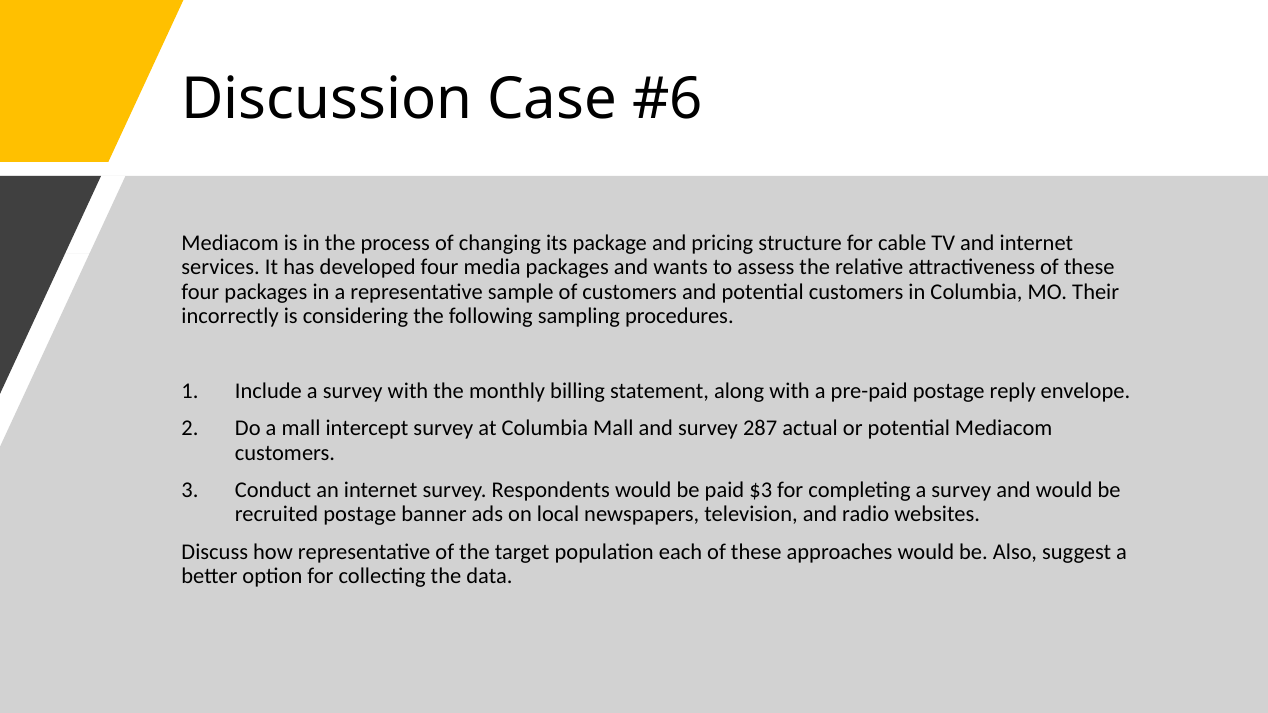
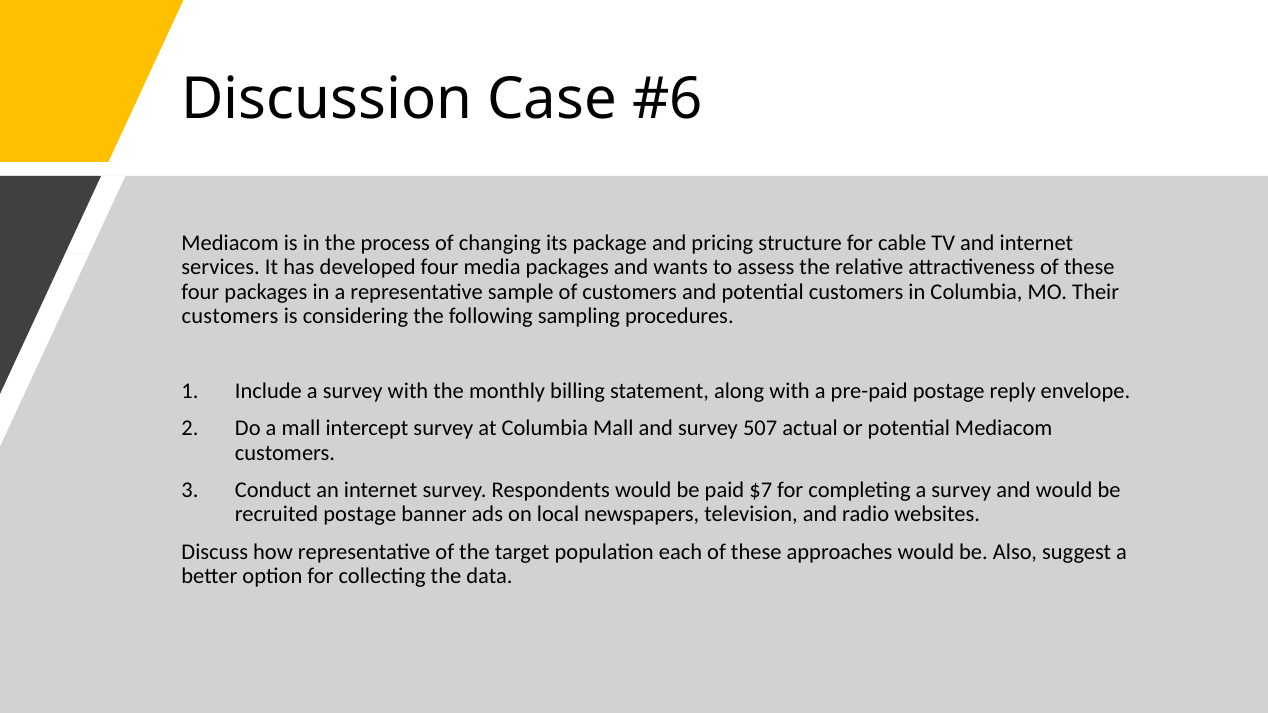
incorrectly at (230, 316): incorrectly -> customers
287: 287 -> 507
$3: $3 -> $7
